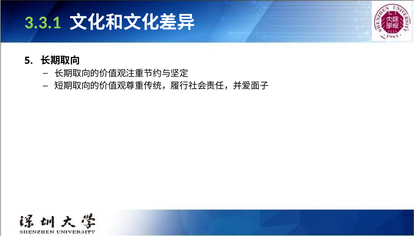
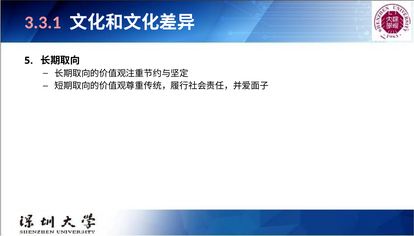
3.3.1 colour: light green -> pink
